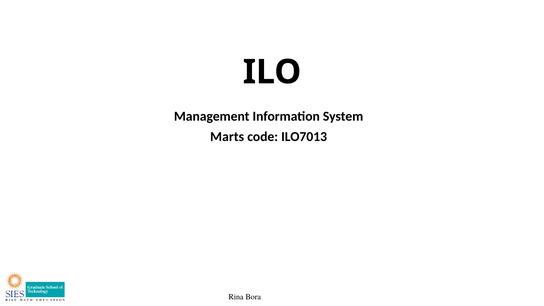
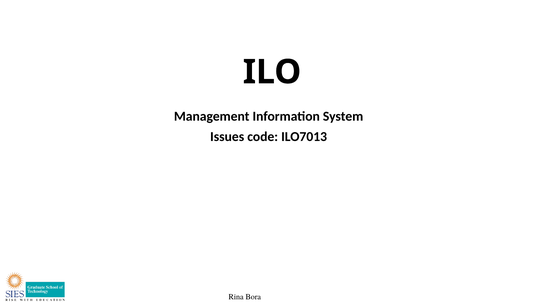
Marts: Marts -> Issues
